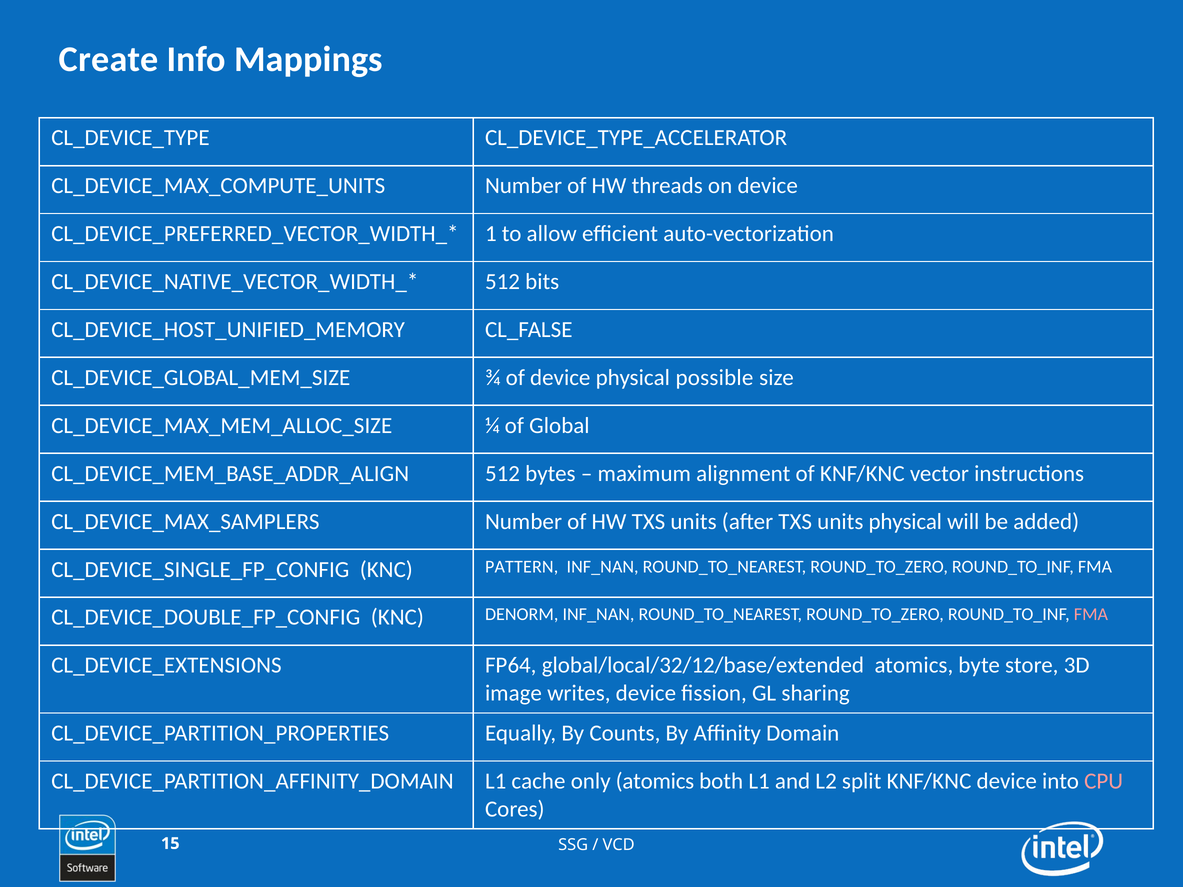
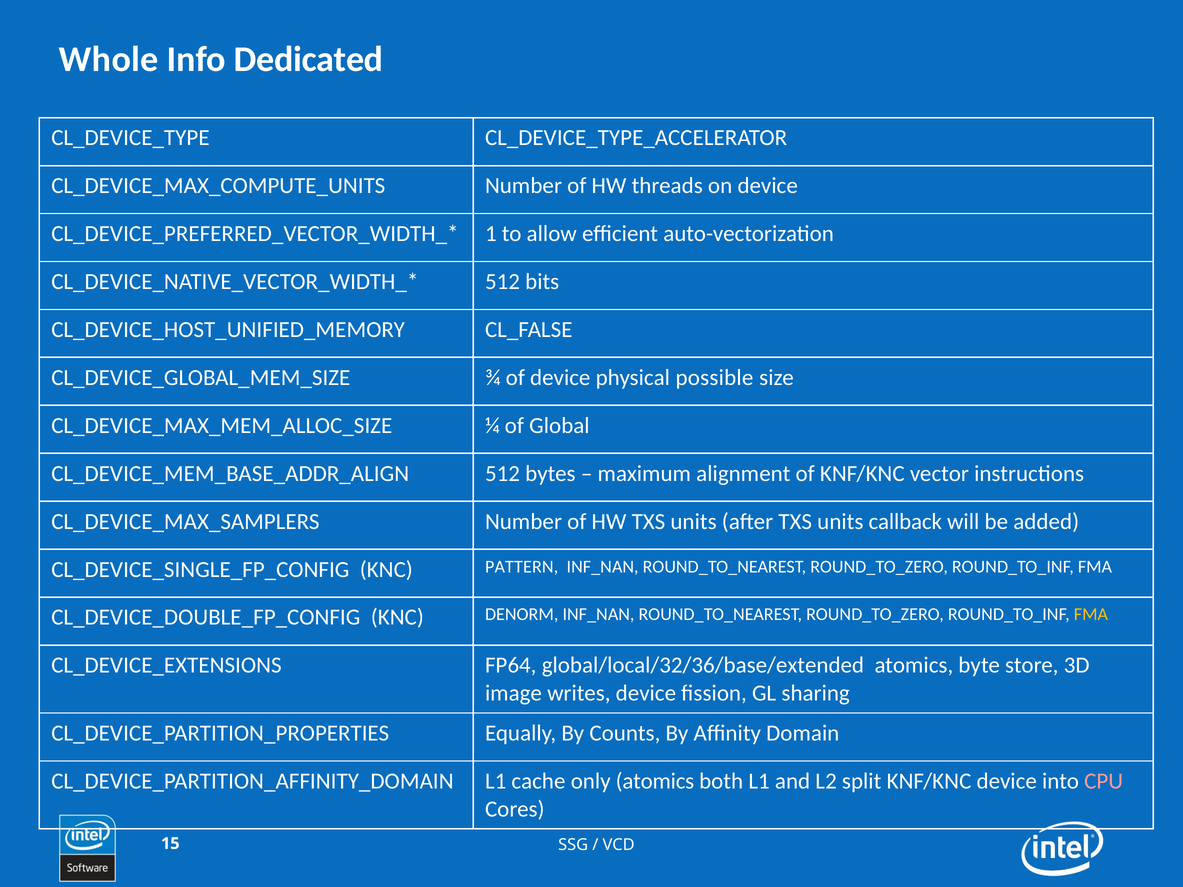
Create: Create -> Whole
Mappings: Mappings -> Dedicated
units physical: physical -> callback
FMA at (1091, 615) colour: pink -> yellow
global/local/32/12/base/extended: global/local/32/12/base/extended -> global/local/32/36/base/extended
